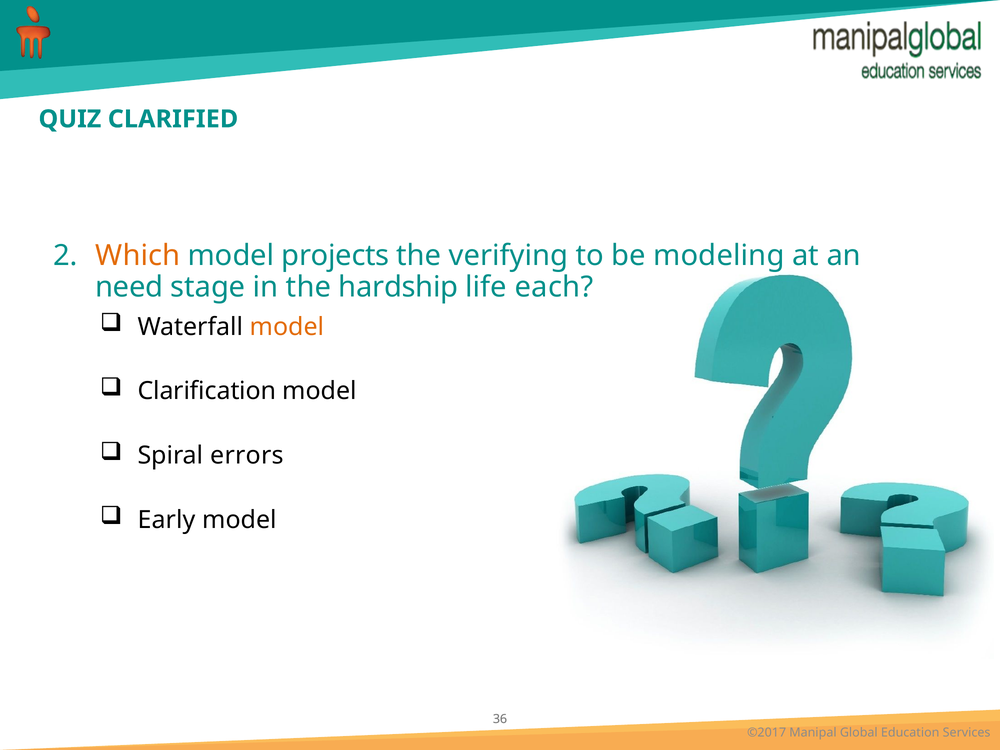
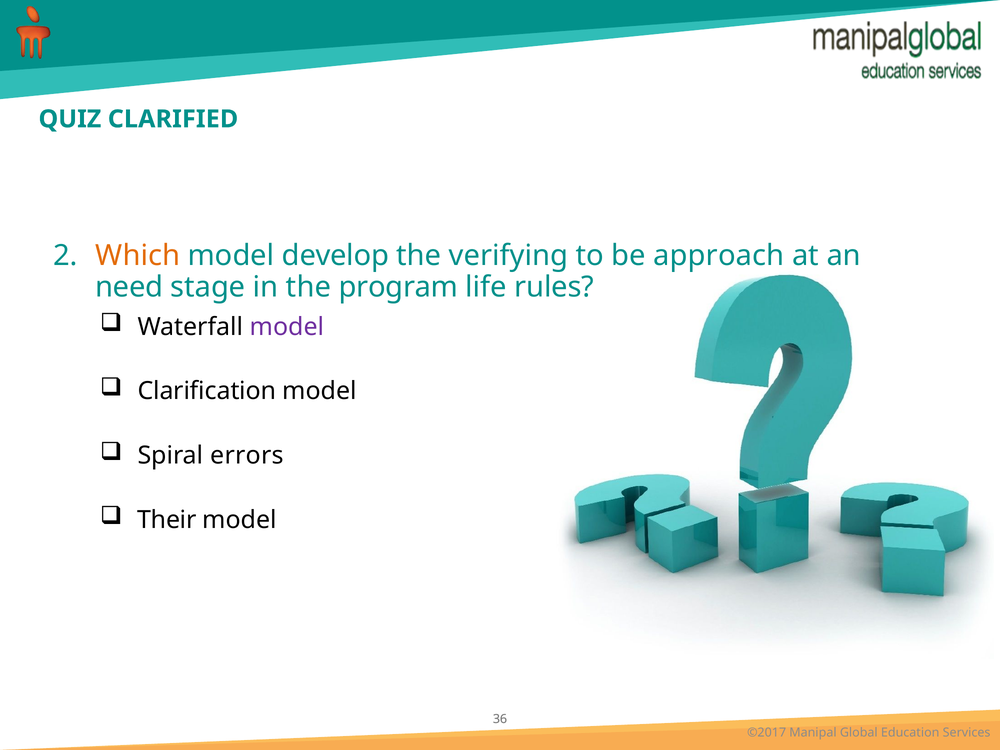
projects: projects -> develop
modeling: modeling -> approach
hardship: hardship -> program
each: each -> rules
model at (287, 327) colour: orange -> purple
Early: Early -> Their
